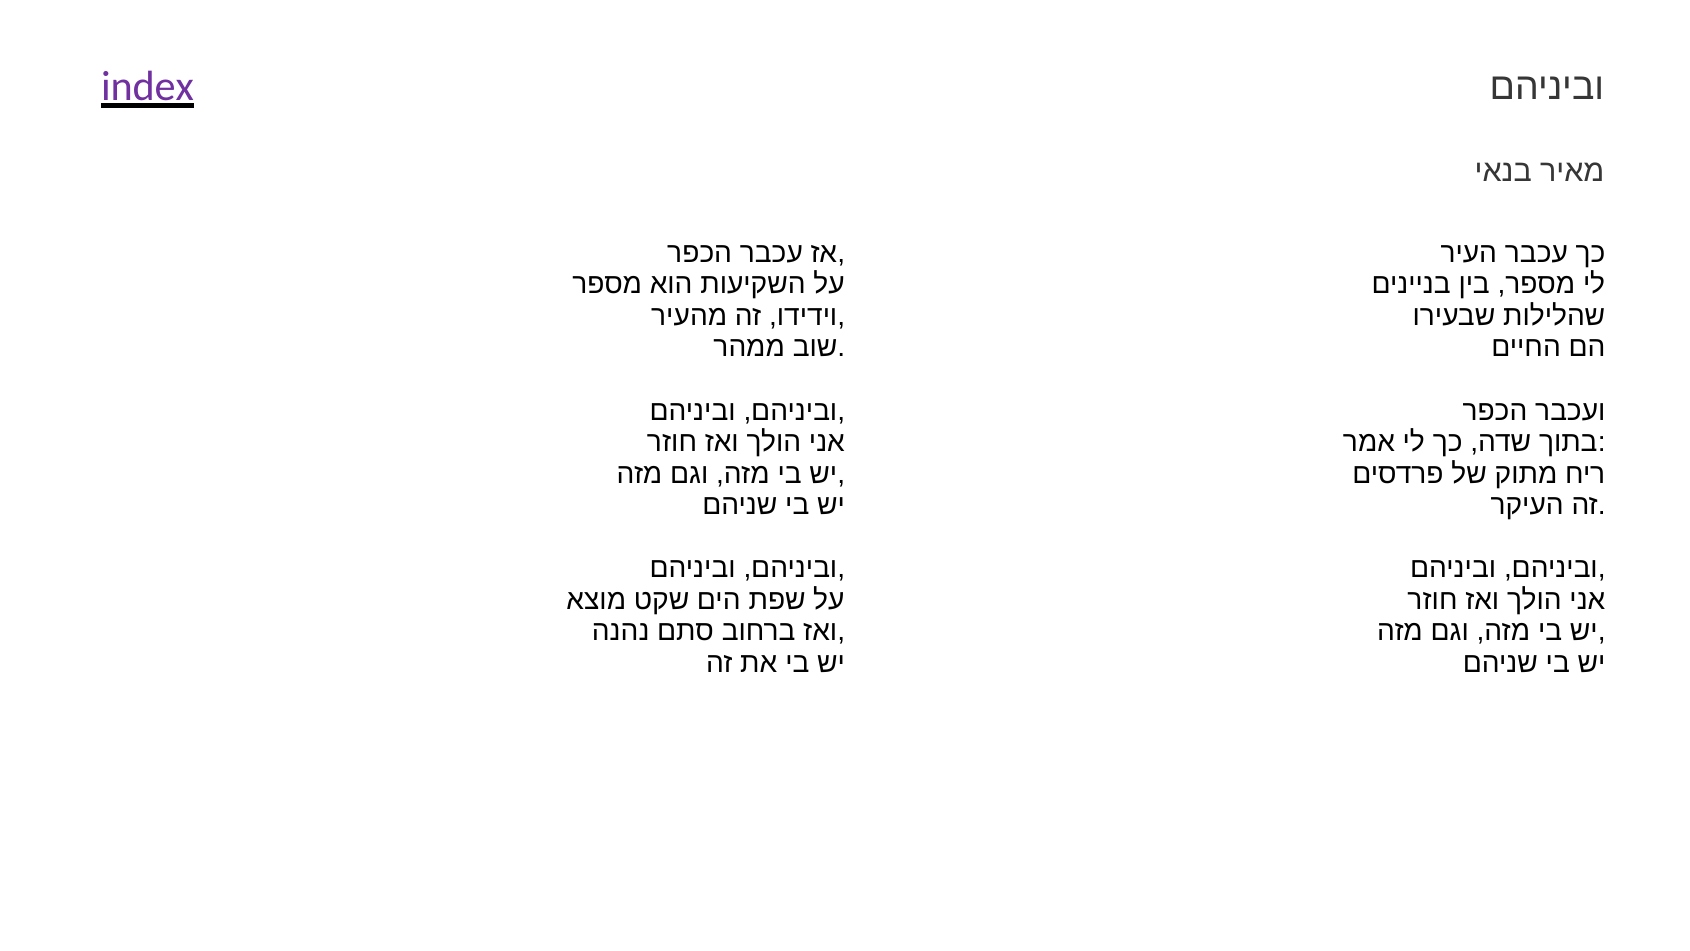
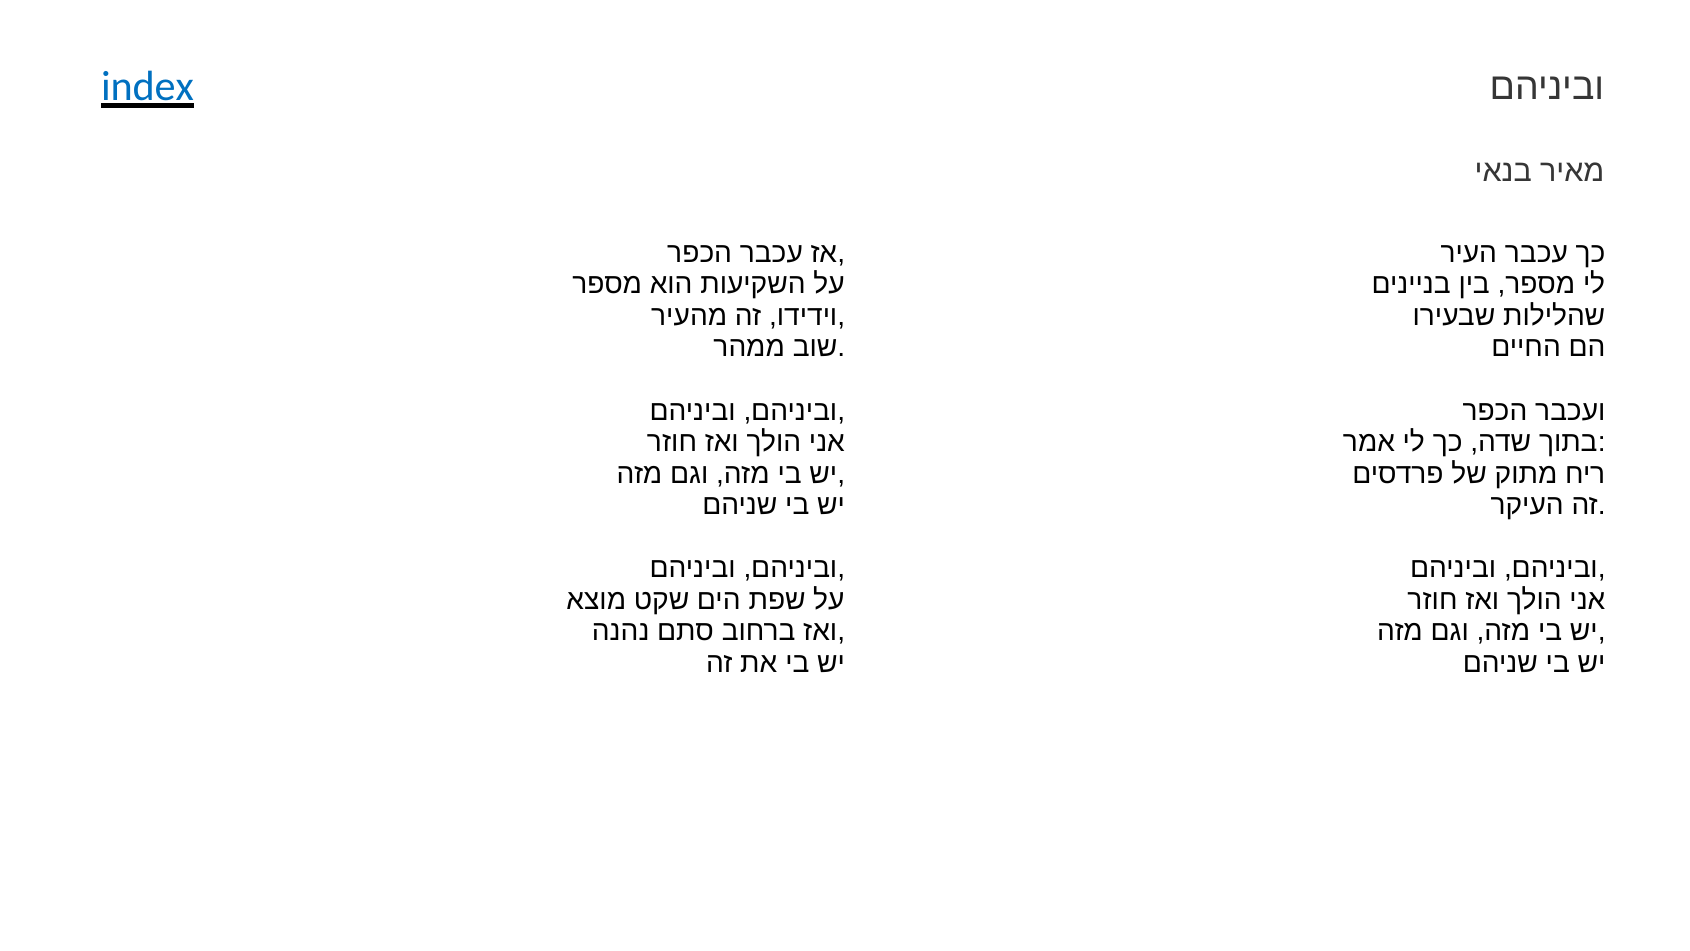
index colour: purple -> blue
